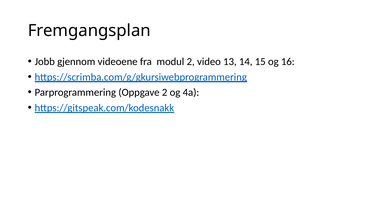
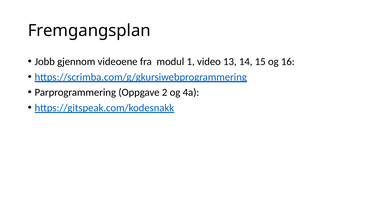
modul 2: 2 -> 1
